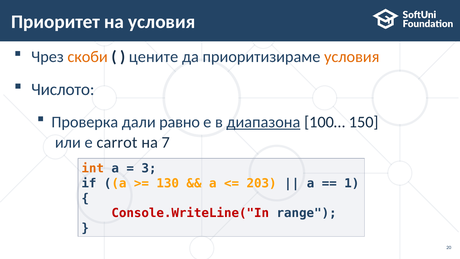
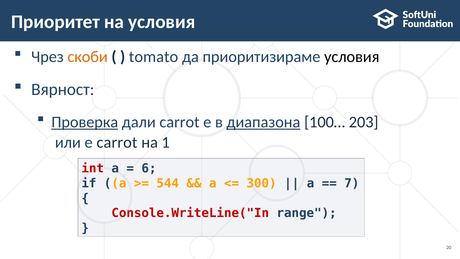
цените: цените -> tomato
условия at (352, 57) colour: orange -> black
Числото: Числото -> Вярност
Проверка underline: none -> present
дали равно: равно -> carrot
150: 150 -> 203
7: 7 -> 1
int colour: orange -> red
3: 3 -> 6
130: 130 -> 544
203: 203 -> 300
1: 1 -> 7
